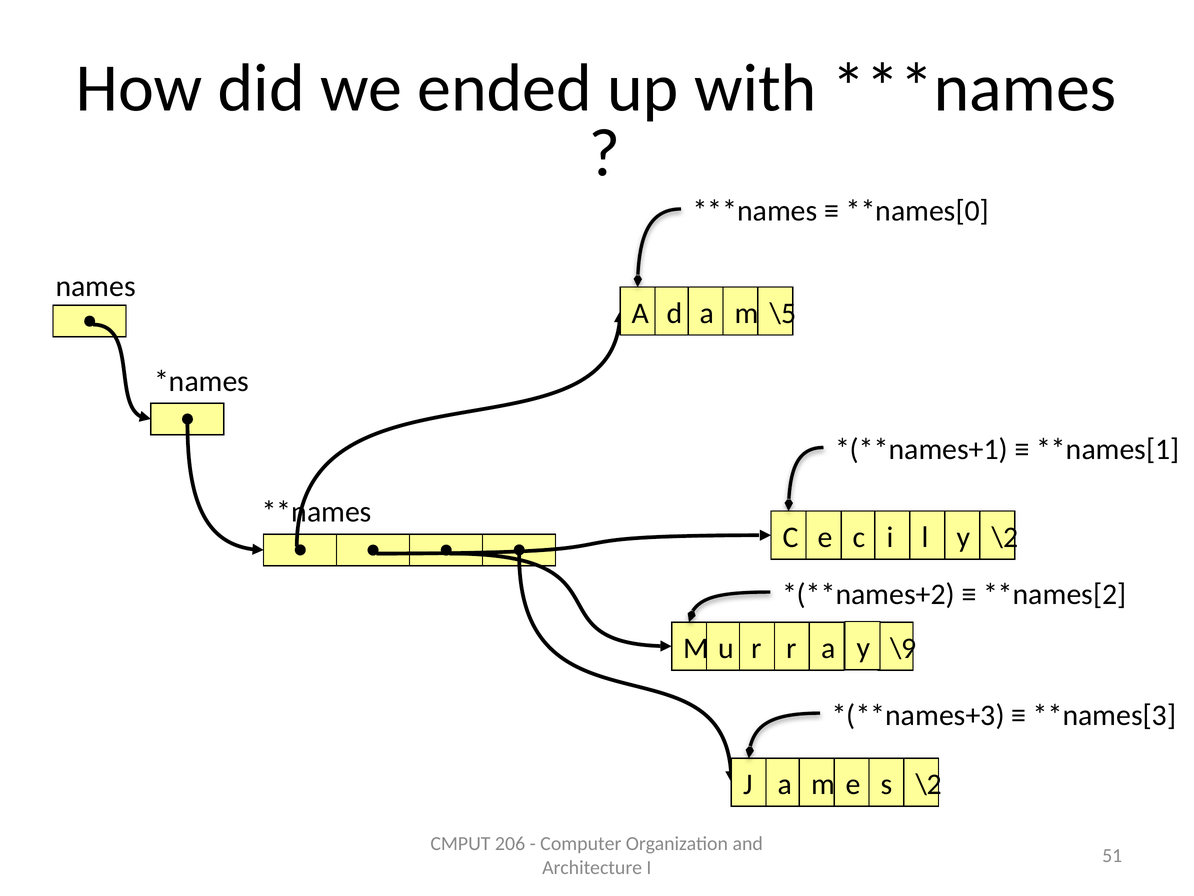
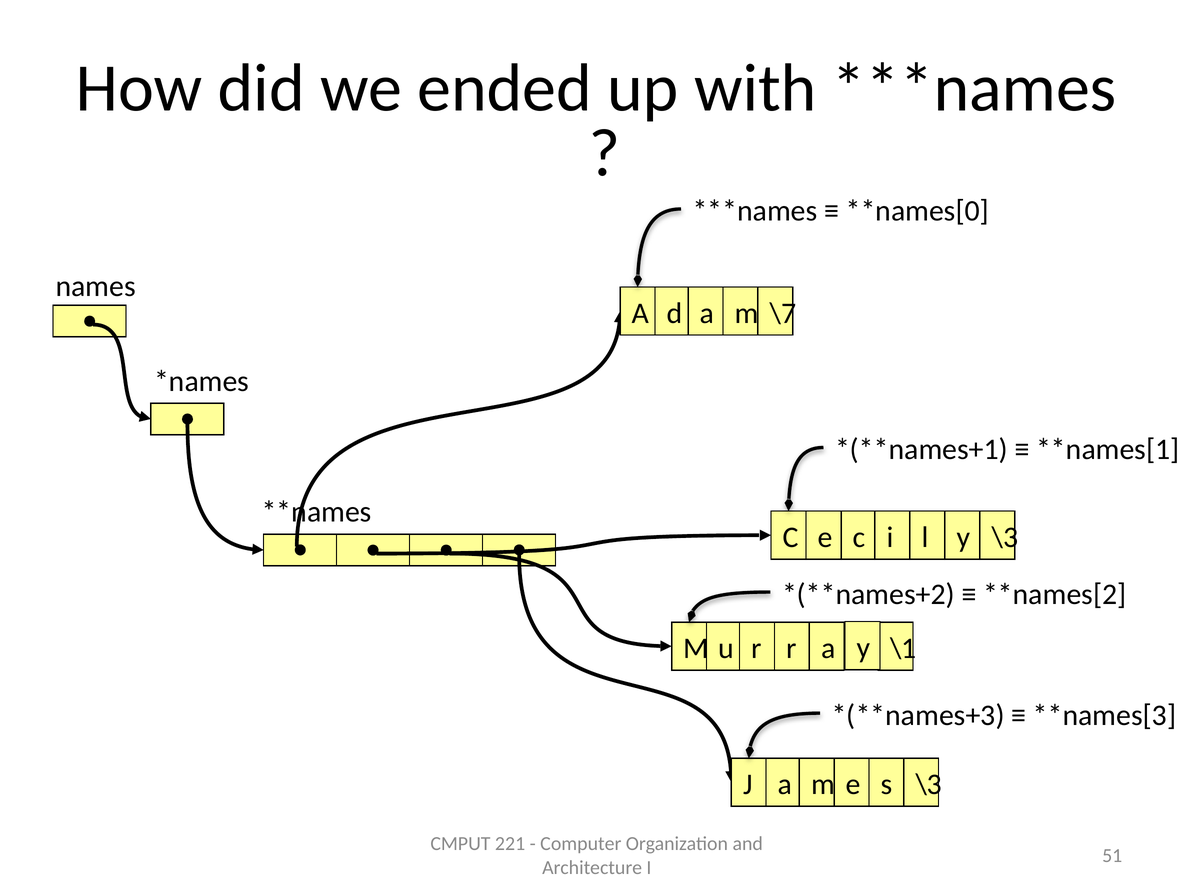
\5: \5 -> \7
i \2: \2 -> \3
\9: \9 -> \1
e \2: \2 -> \3
206: 206 -> 221
